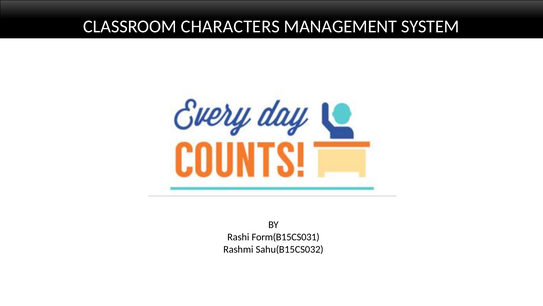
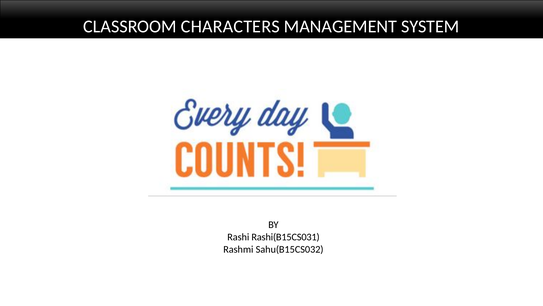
Form(B15CS031: Form(B15CS031 -> Rashi(B15CS031
